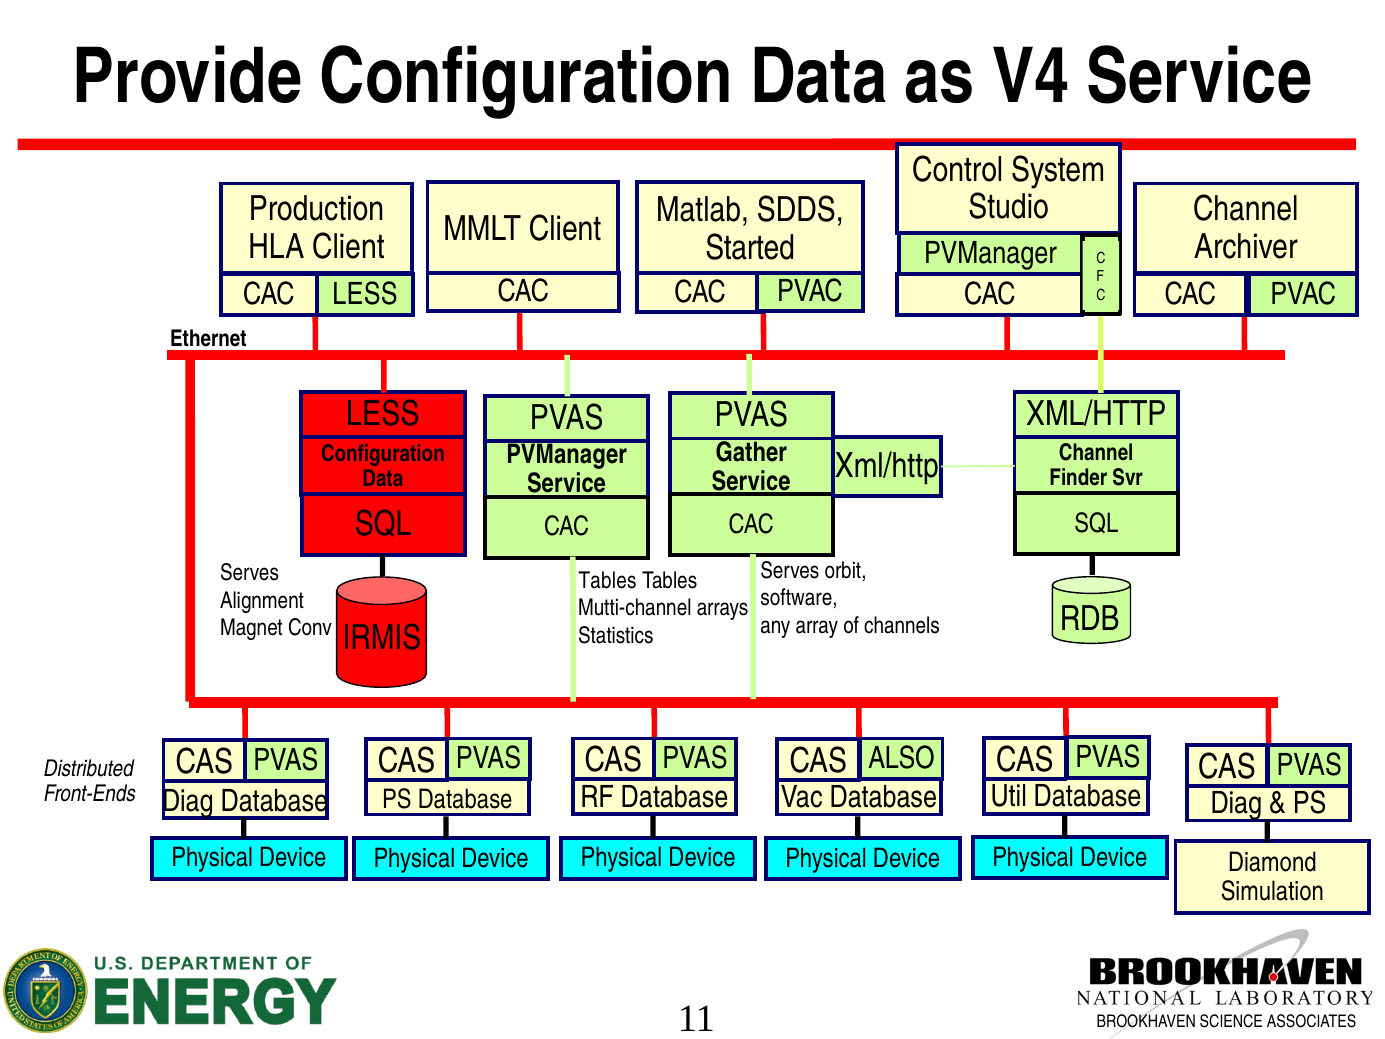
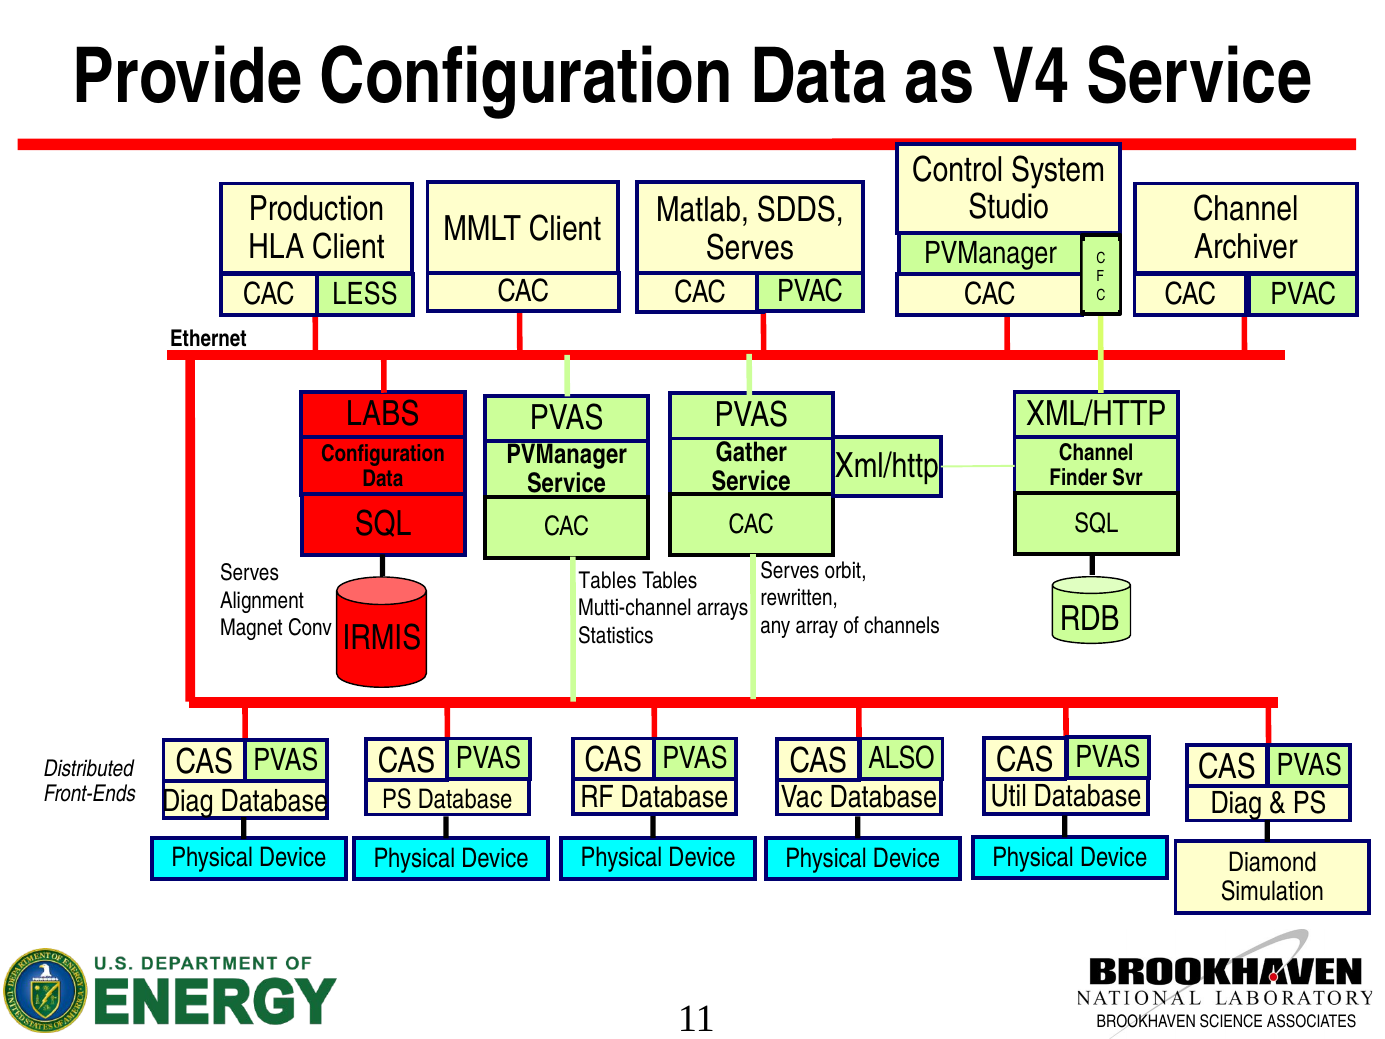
Started at (750, 248): Started -> Serves
LESS at (383, 414): LESS -> LABS
software: software -> rewritten
